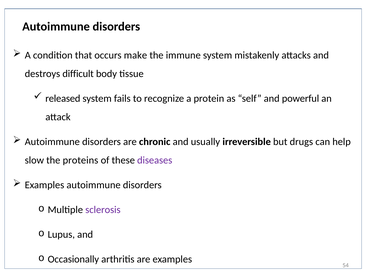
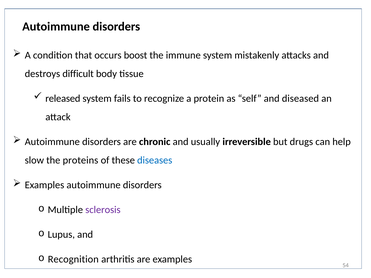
make: make -> boost
powerful: powerful -> diseased
diseases colour: purple -> blue
Occasionally: Occasionally -> Recognition
